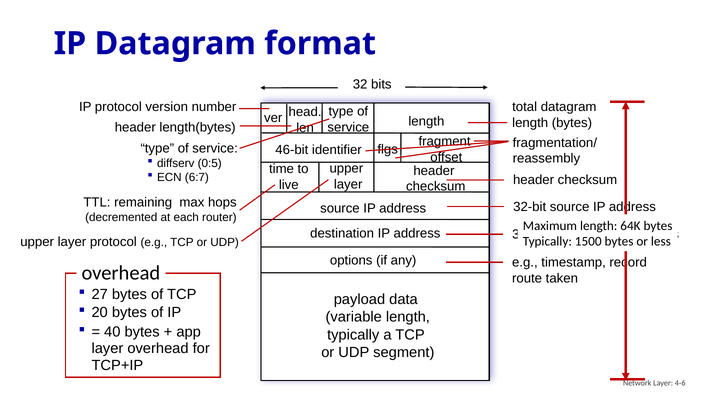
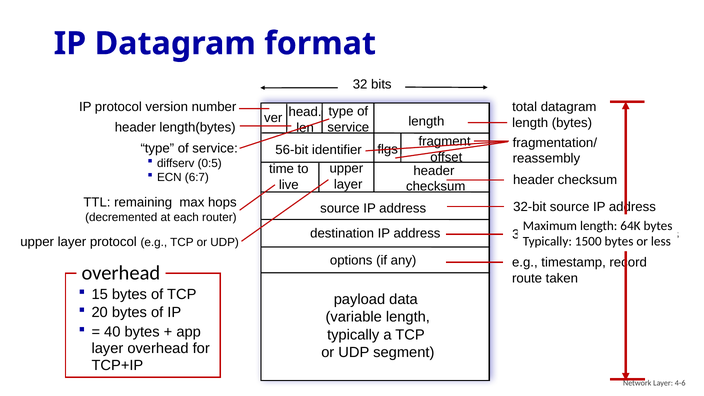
46-bit: 46-bit -> 56-bit
27: 27 -> 15
